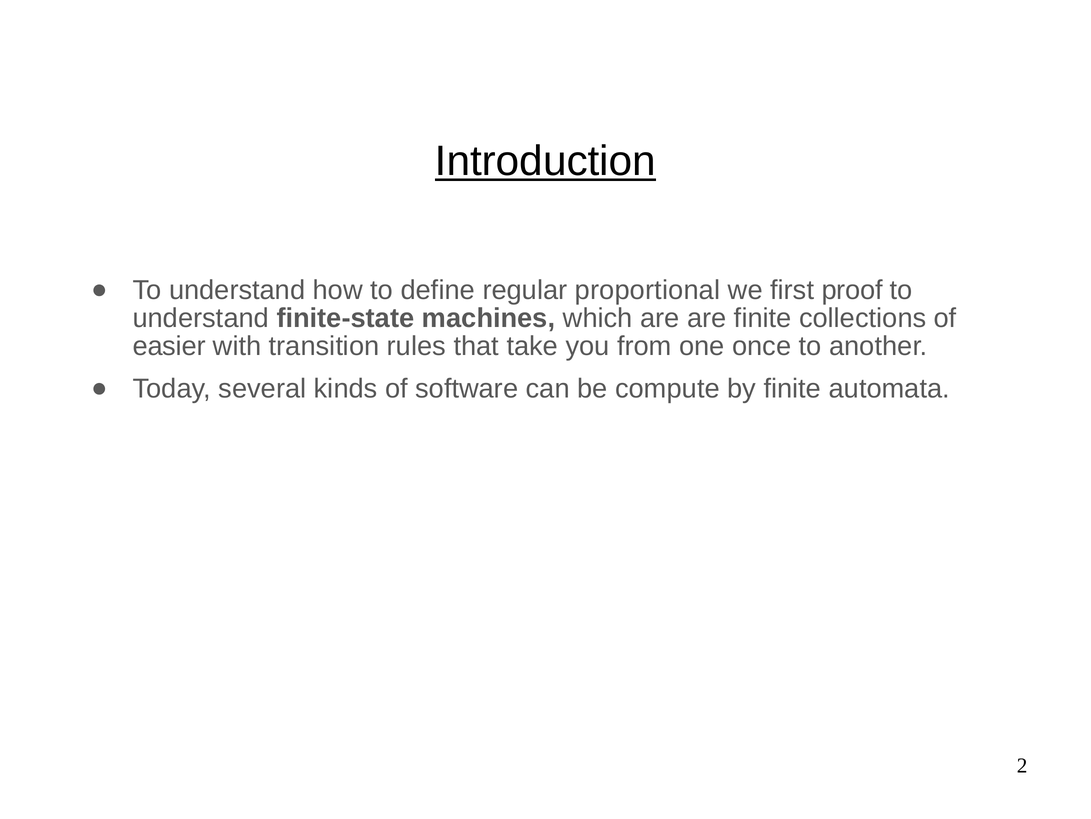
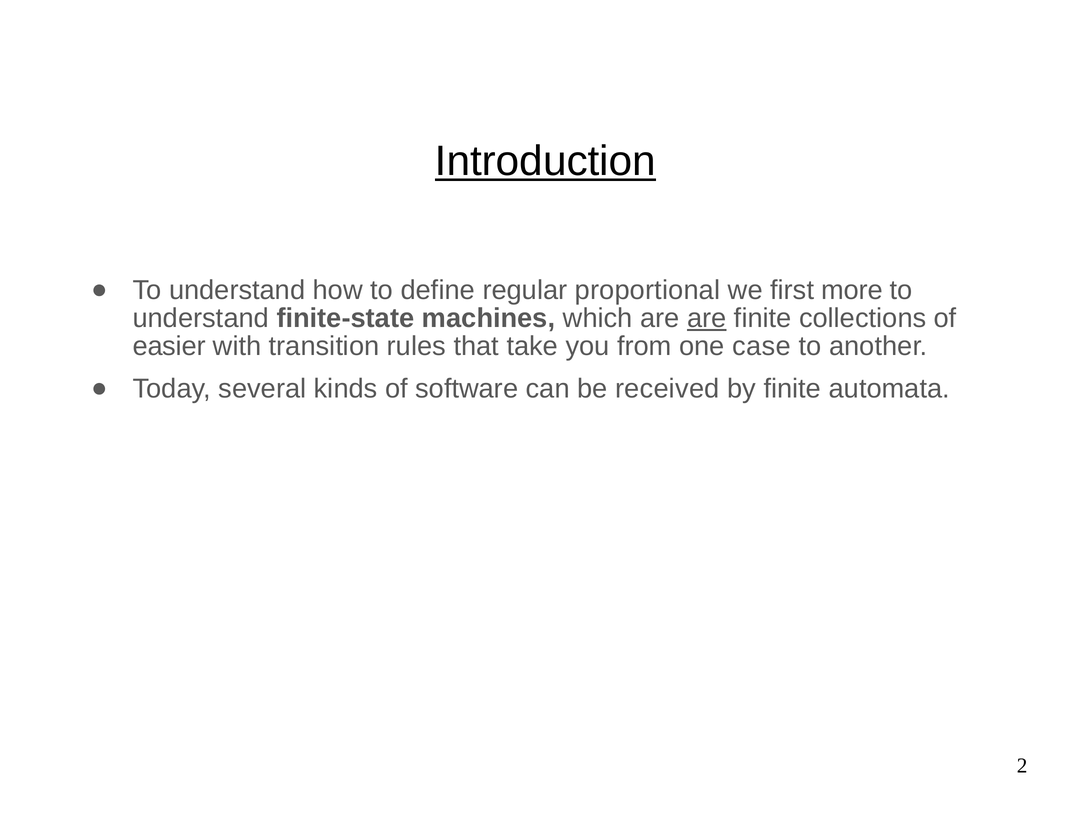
proof: proof -> more
are at (707, 318) underline: none -> present
once: once -> case
compute: compute -> received
